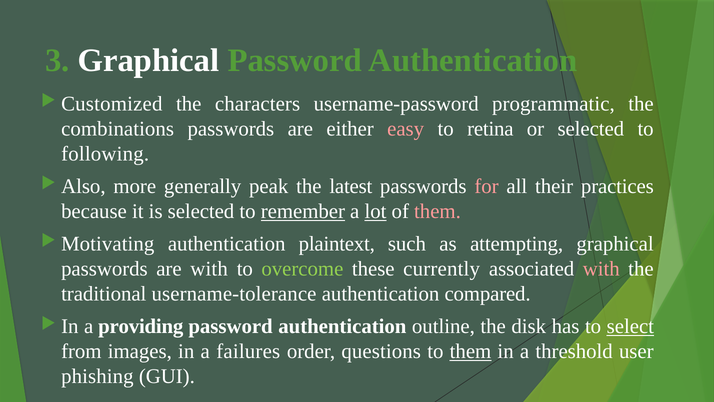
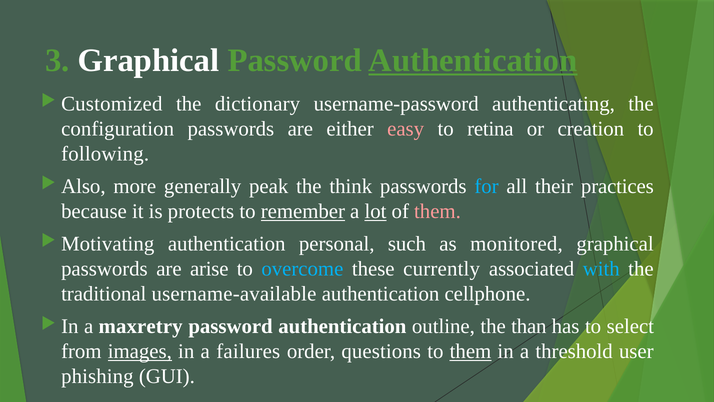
Authentication at (473, 60) underline: none -> present
characters: characters -> dictionary
programmatic: programmatic -> authenticating
combinations: combinations -> configuration
or selected: selected -> creation
latest: latest -> think
for colour: pink -> light blue
is selected: selected -> protects
plaintext: plaintext -> personal
attempting: attempting -> monitored
are with: with -> arise
overcome colour: light green -> light blue
with at (601, 269) colour: pink -> light blue
username-tolerance: username-tolerance -> username-available
compared: compared -> cellphone
providing: providing -> maxretry
disk: disk -> than
select underline: present -> none
images underline: none -> present
